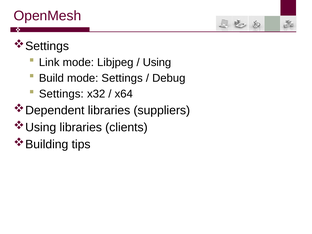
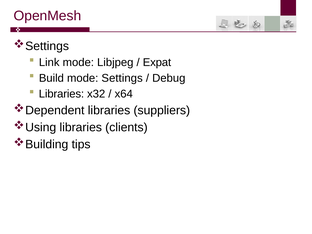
Using: Using -> Expat
Settings at (61, 94): Settings -> Libraries
